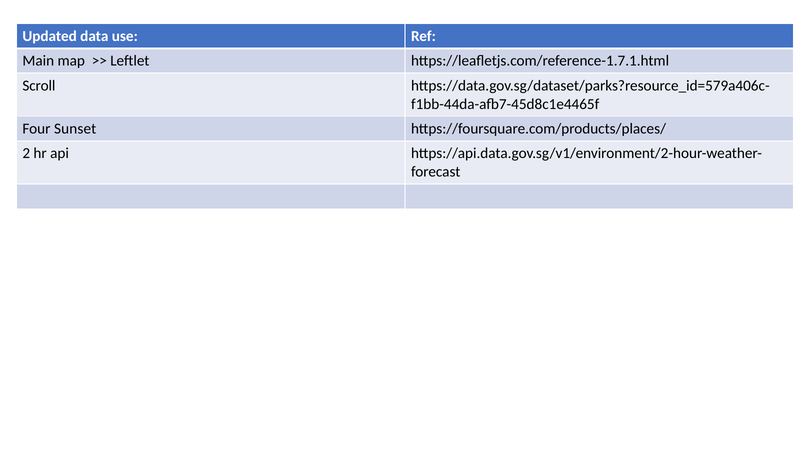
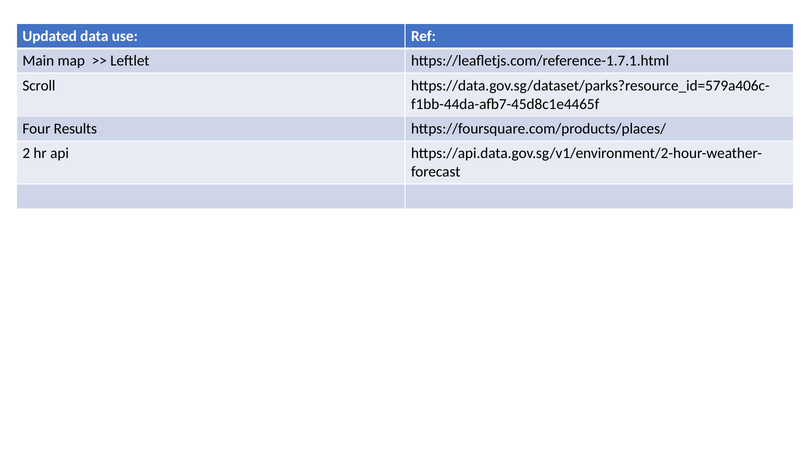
Sunset: Sunset -> Results
